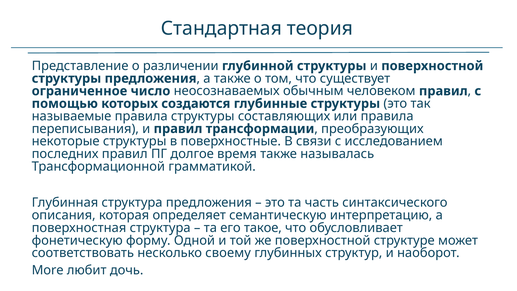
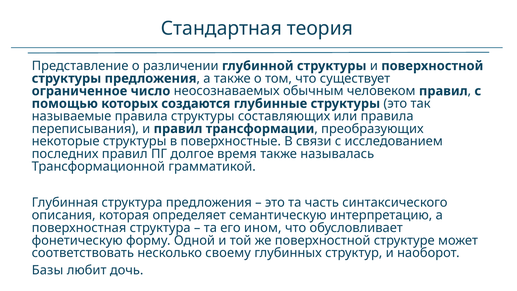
такое: такое -> ином
More: More -> Базы
